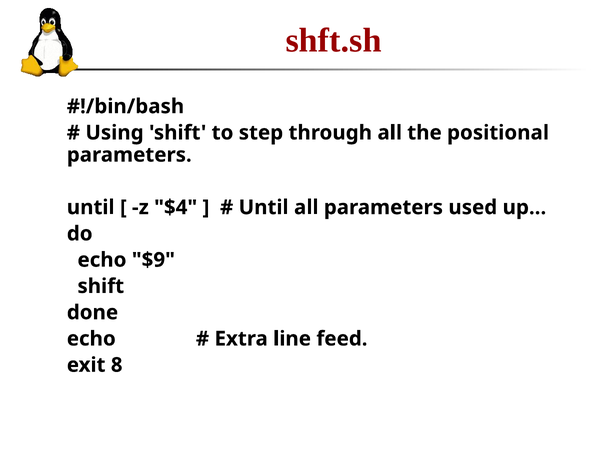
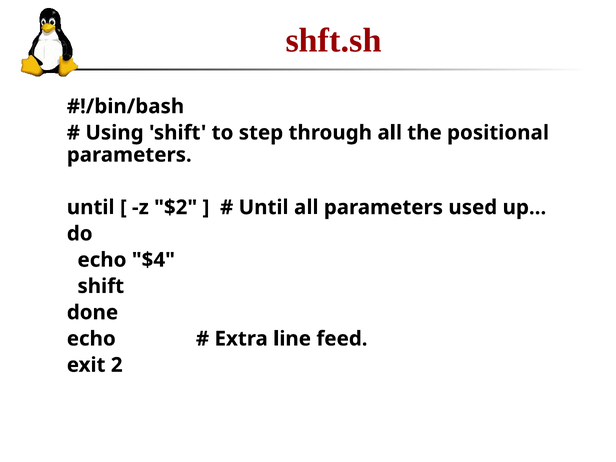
$4: $4 -> $2
$9: $9 -> $4
8: 8 -> 2
